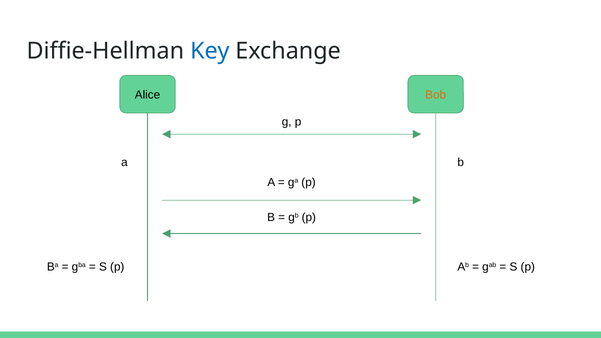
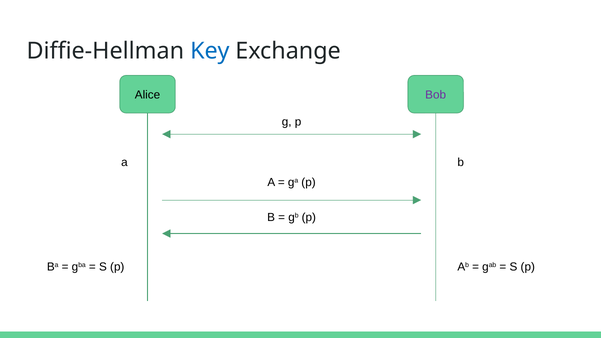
Bob colour: orange -> purple
